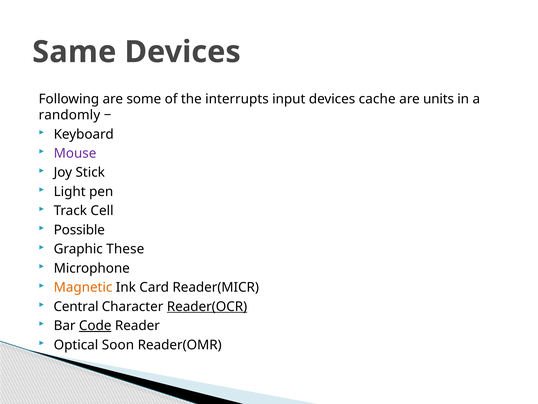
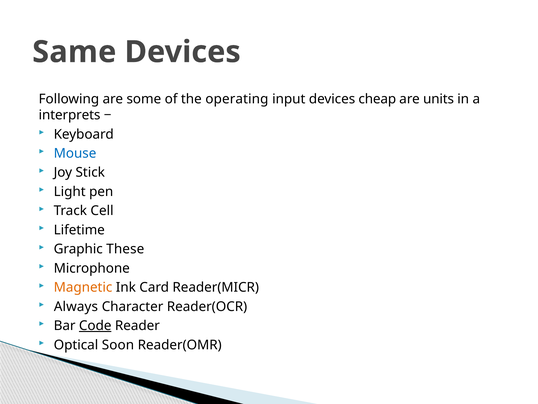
interrupts: interrupts -> operating
cache: cache -> cheap
randomly: randomly -> interprets
Mouse colour: purple -> blue
Possible: Possible -> Lifetime
Central: Central -> Always
Reader(OCR underline: present -> none
